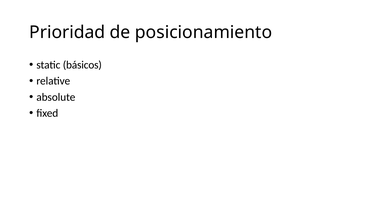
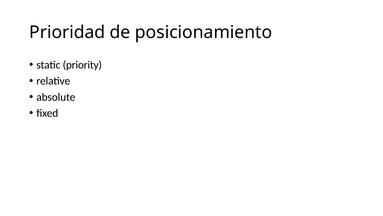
básicos: básicos -> priority
